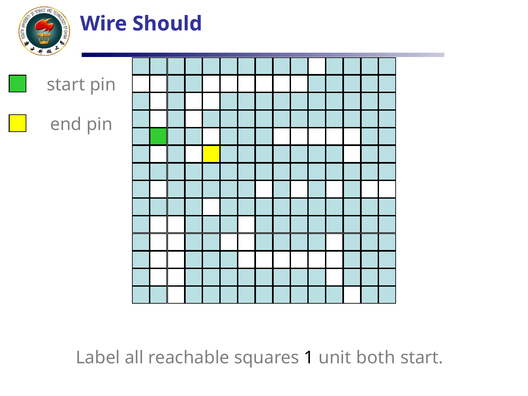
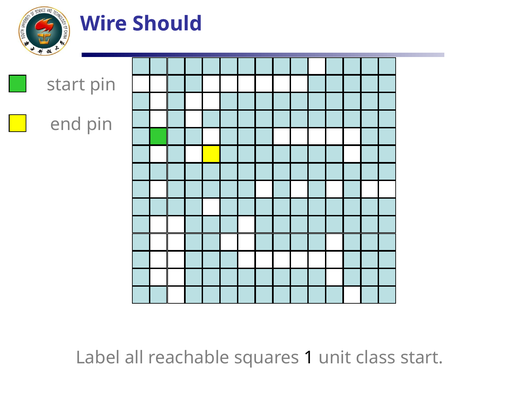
both: both -> class
